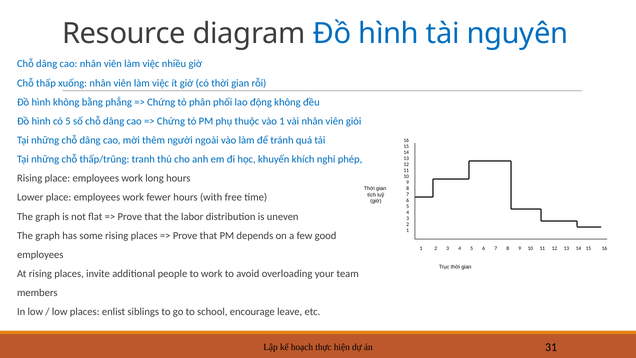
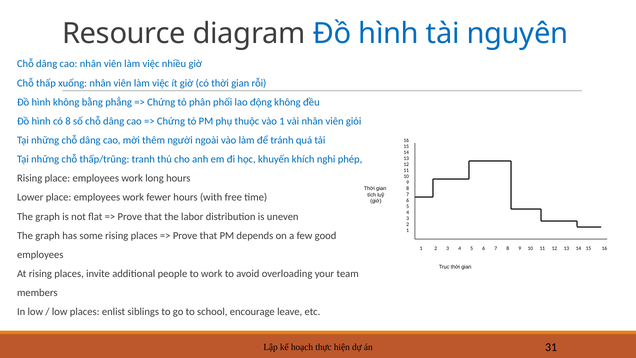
có 5: 5 -> 8
